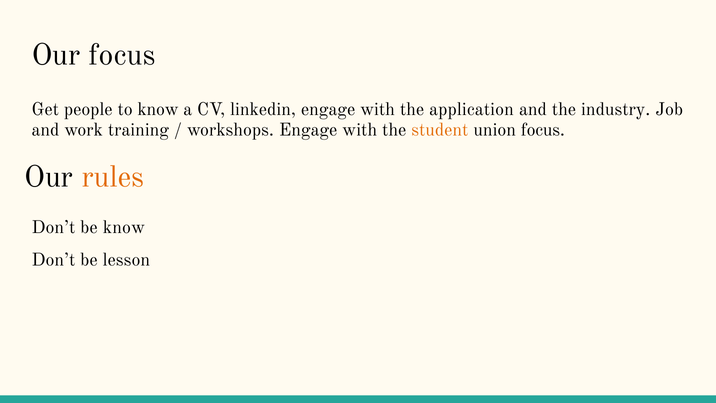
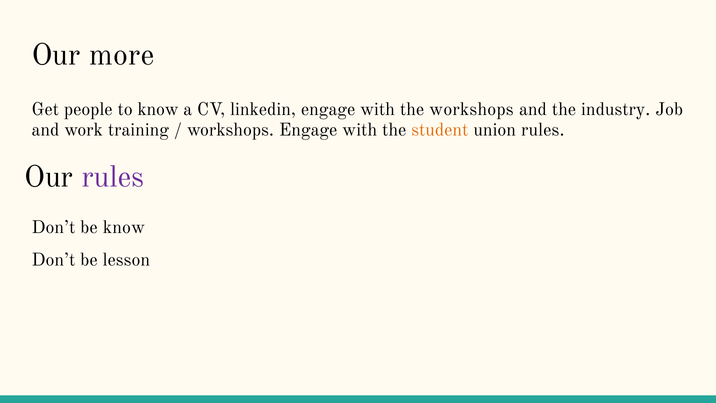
Our focus: focus -> more
the application: application -> workshops
union focus: focus -> rules
rules at (113, 177) colour: orange -> purple
